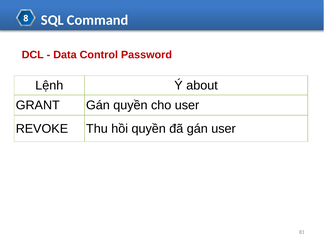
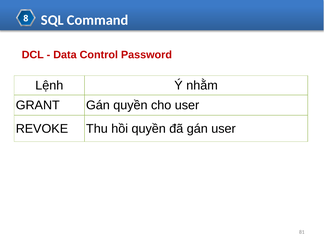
about: about -> nhằm
